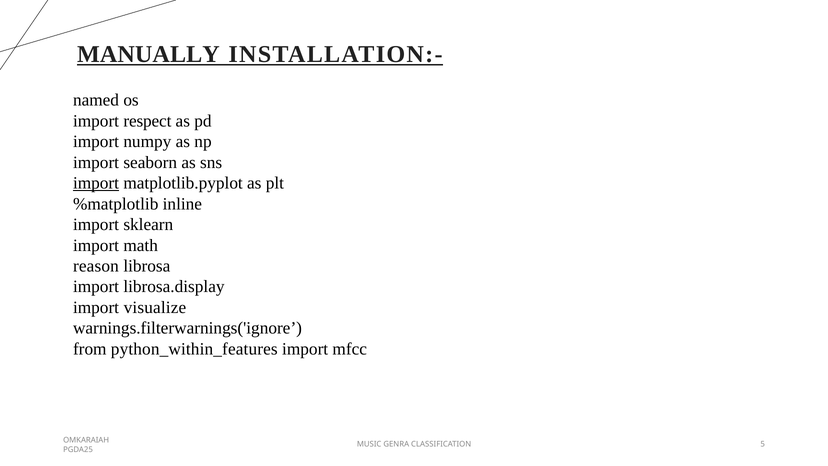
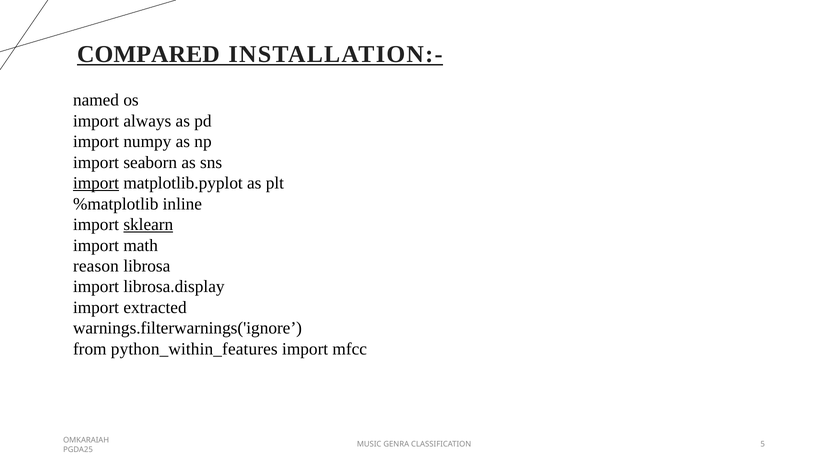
MANUALLY: MANUALLY -> COMPARED
respect: respect -> always
sklearn underline: none -> present
visualize: visualize -> extracted
